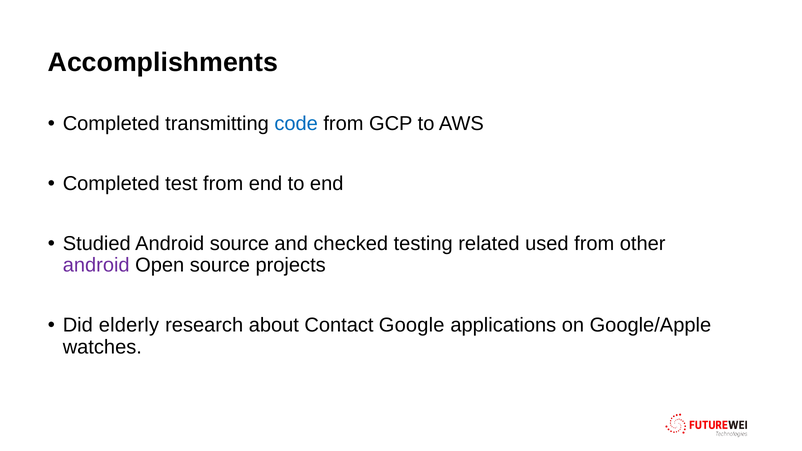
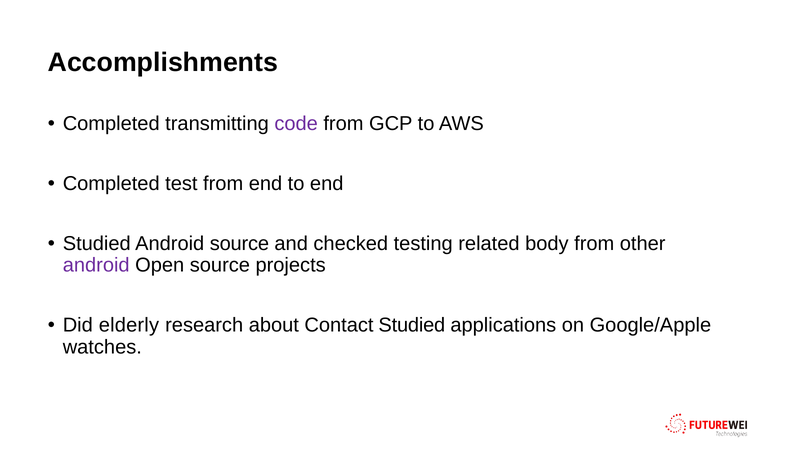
code colour: blue -> purple
used: used -> body
Contact Google: Google -> Studied
